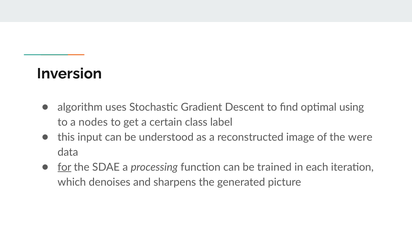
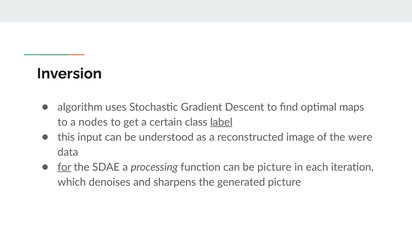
using: using -> maps
label underline: none -> present
be trained: trained -> picture
